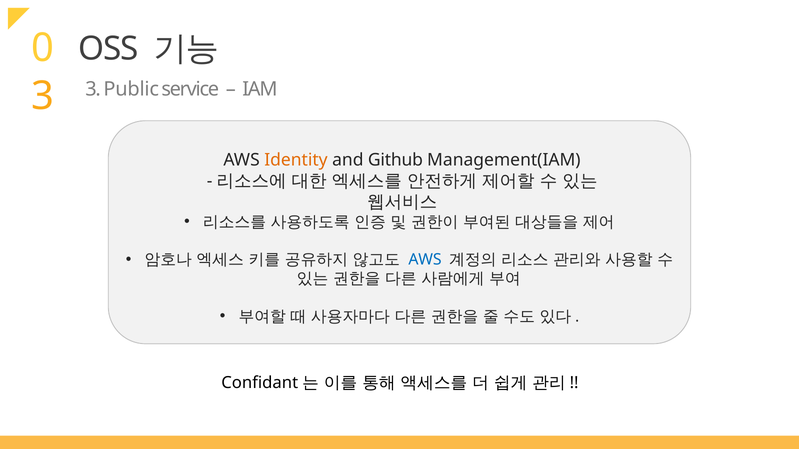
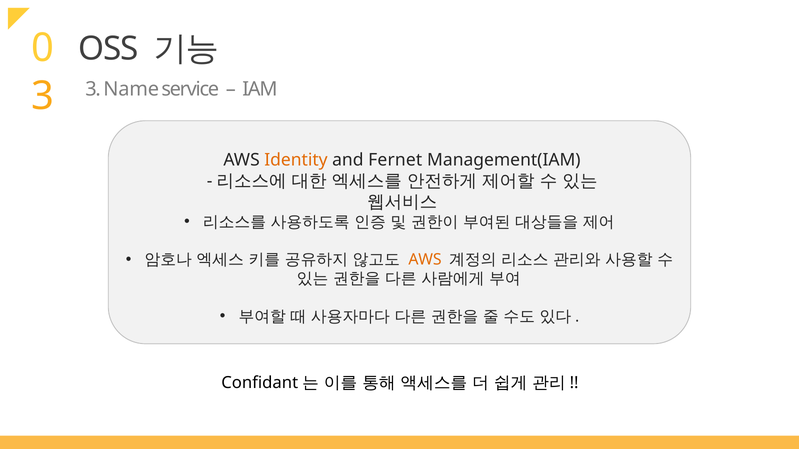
Public: Public -> Name
Github: Github -> Fernet
AWS at (425, 260) colour: blue -> orange
